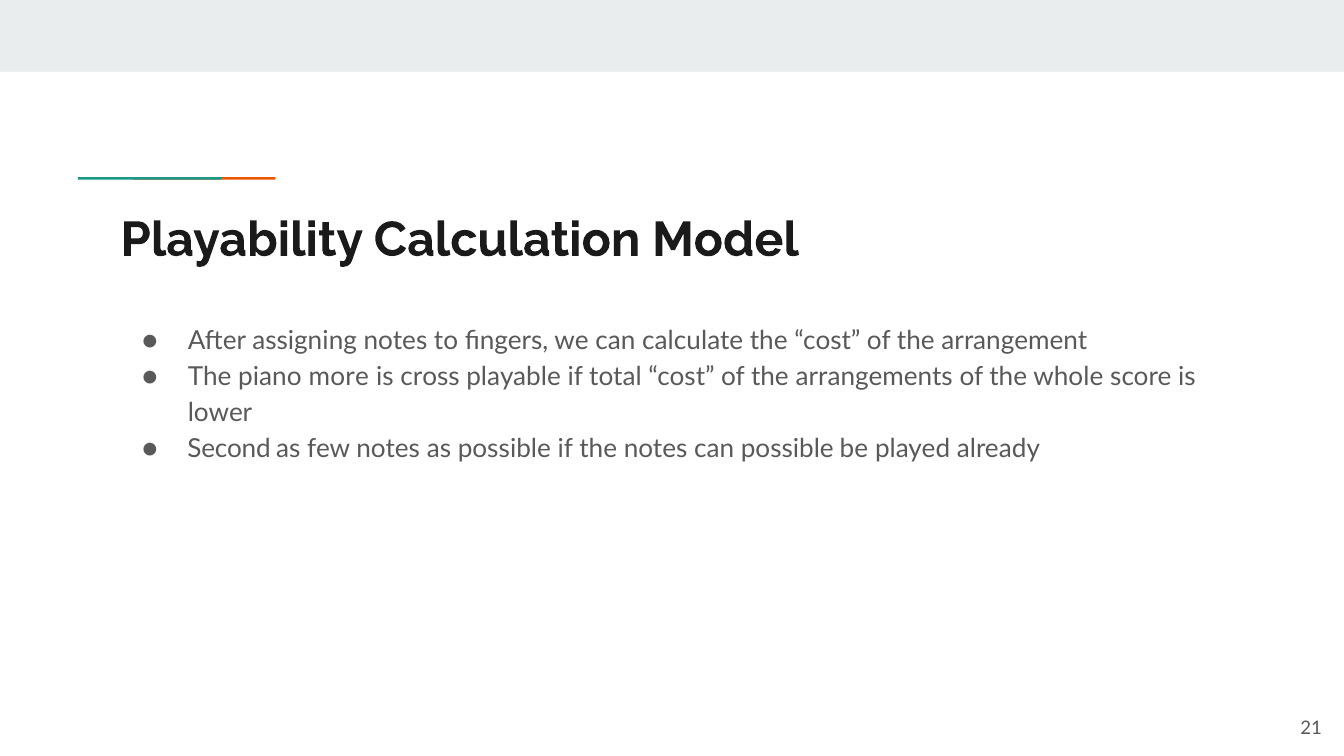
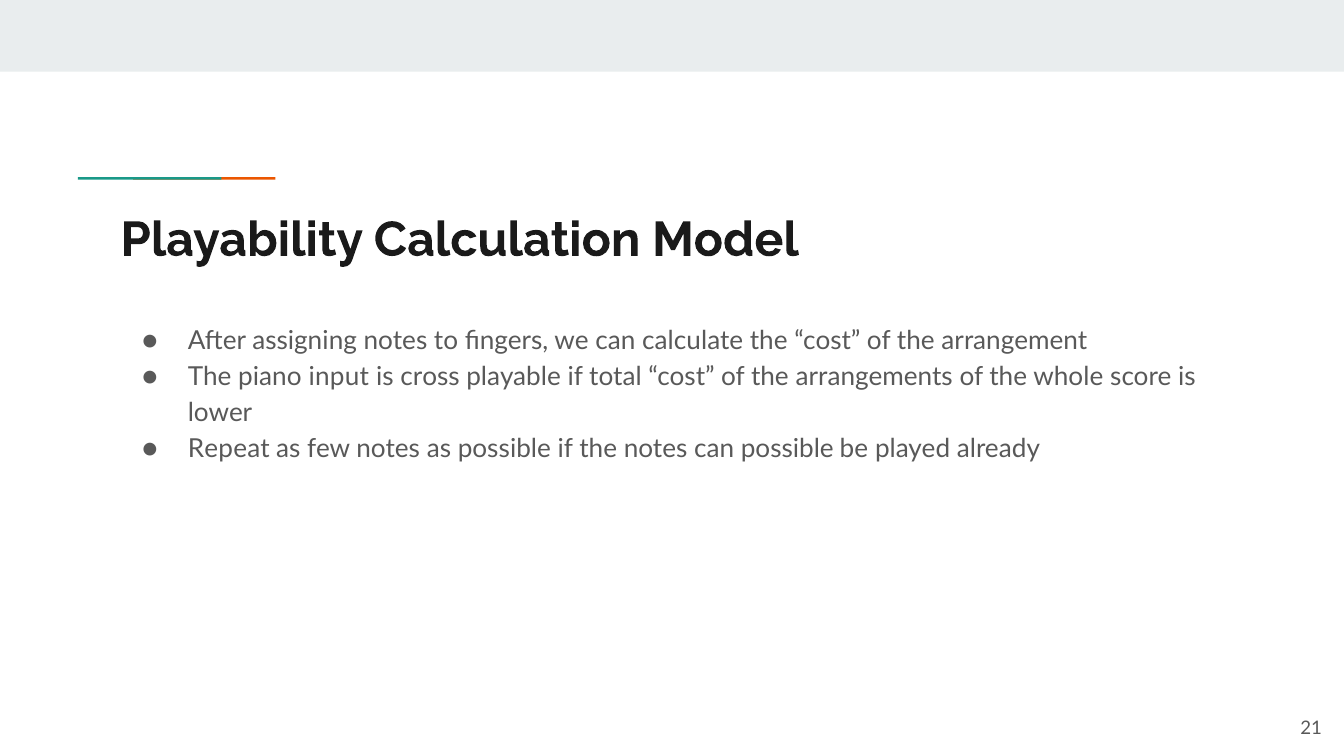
more: more -> input
Second: Second -> Repeat
